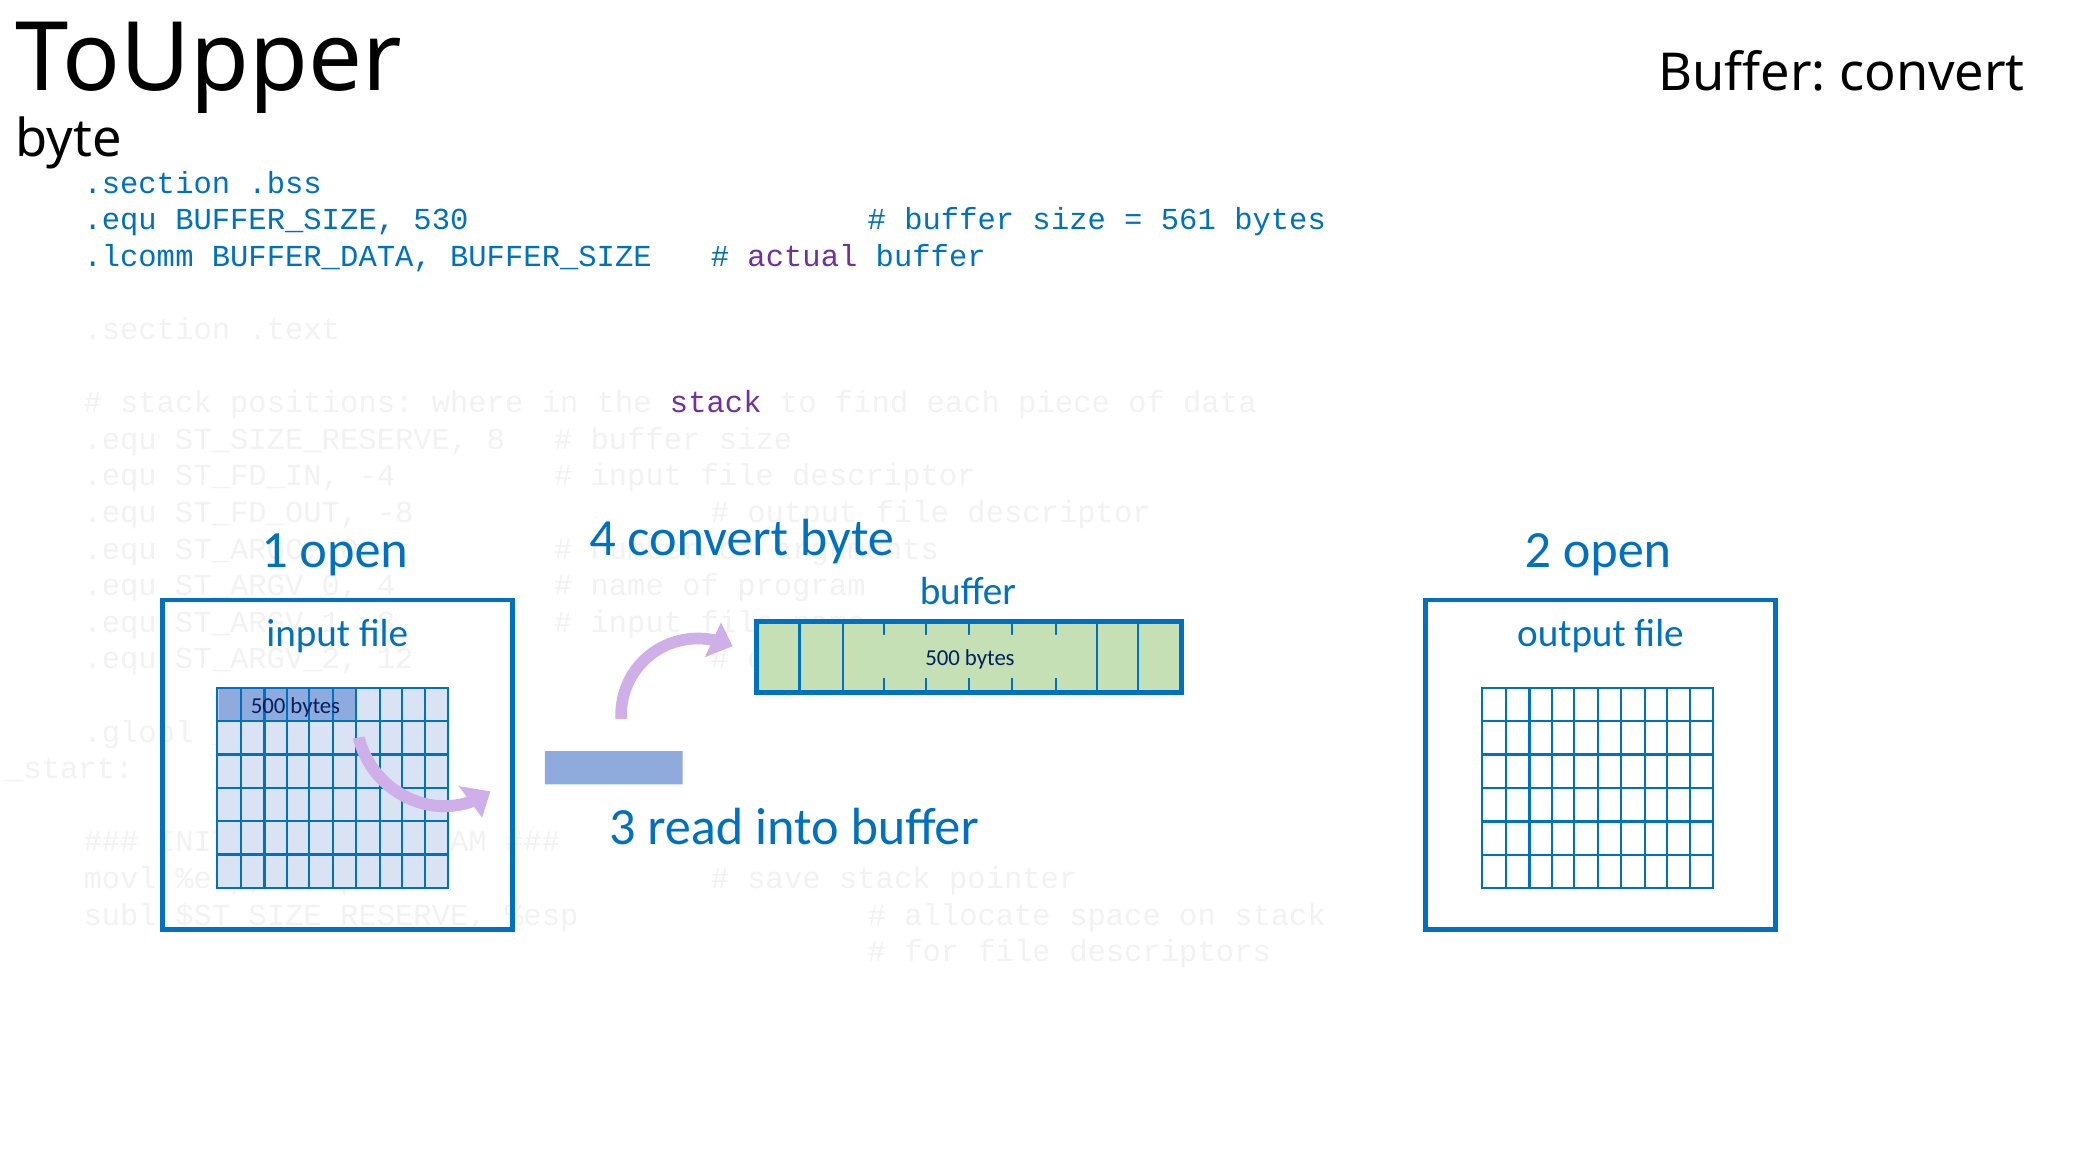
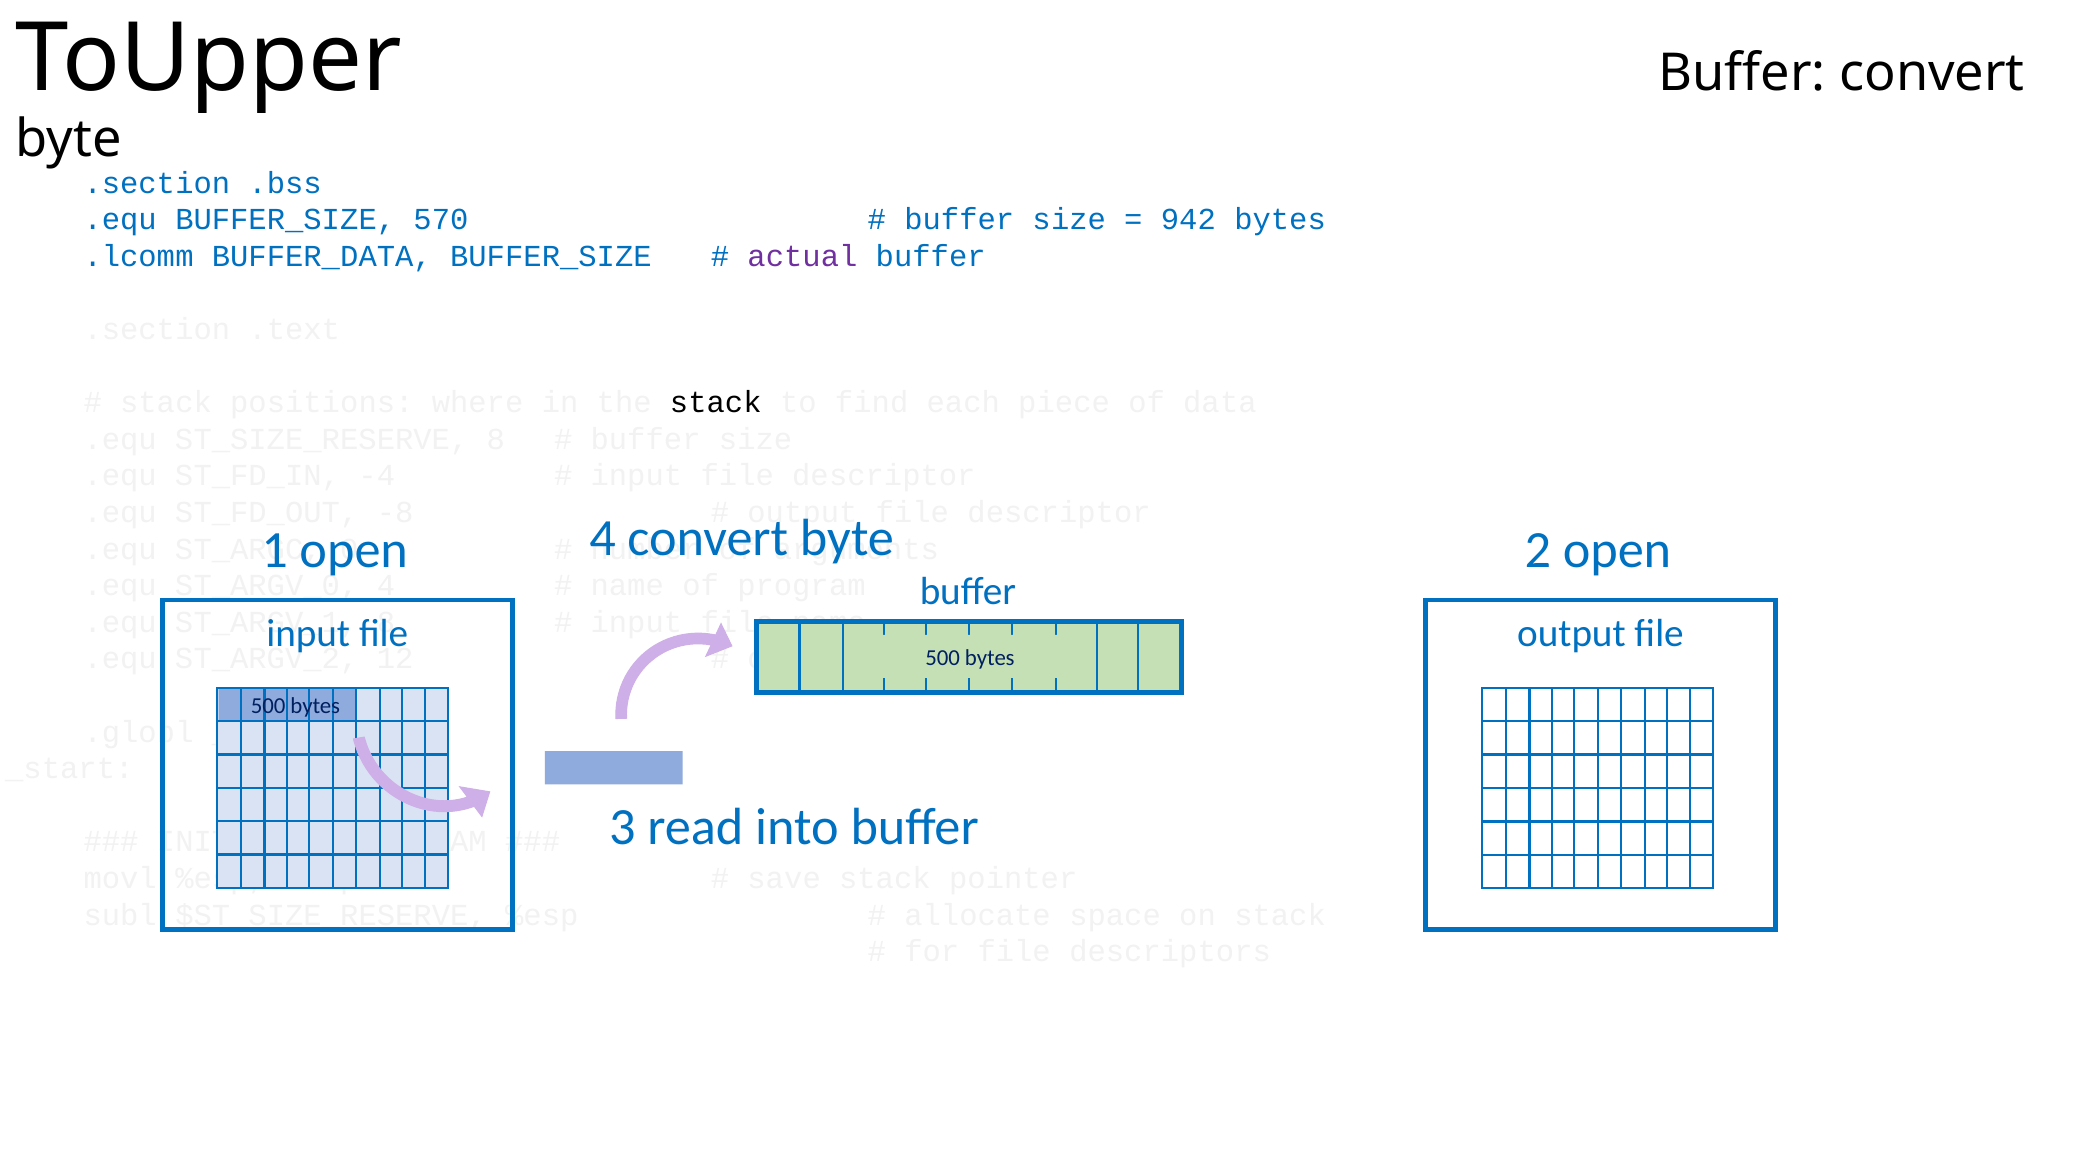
530: 530 -> 570
561: 561 -> 942
stack at (716, 403) colour: purple -> black
